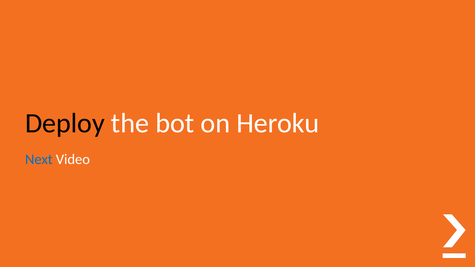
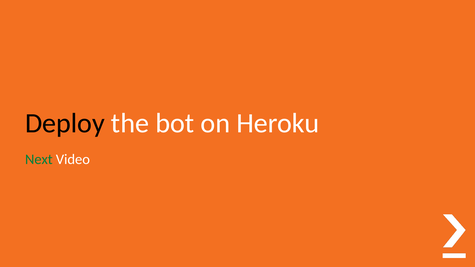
Next colour: blue -> green
